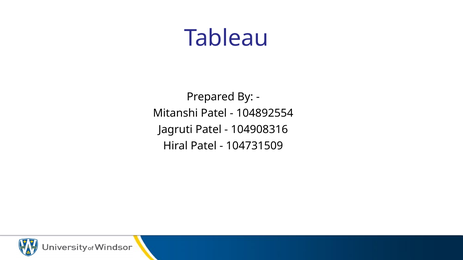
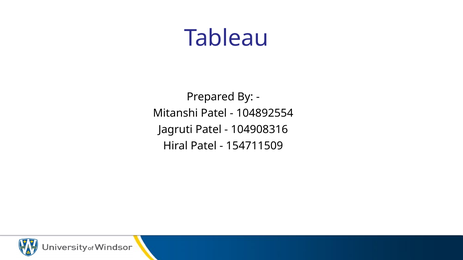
104731509: 104731509 -> 154711509
